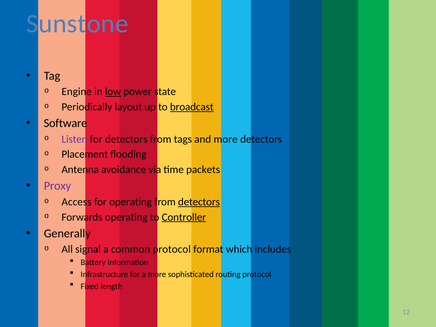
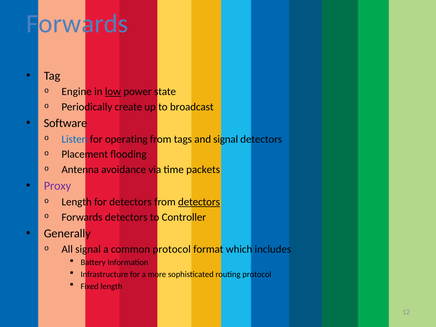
Sunstone at (77, 24): Sunstone -> Forwards
layout: layout -> create
broadcast underline: present -> none
Listen colour: purple -> blue
for detectors: detectors -> operating
and more: more -> signal
Access at (77, 202): Access -> Length
for operating: operating -> detectors
Forwards operating: operating -> detectors
Controller underline: present -> none
